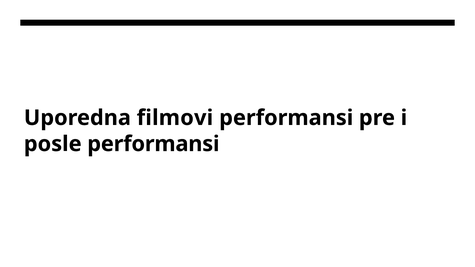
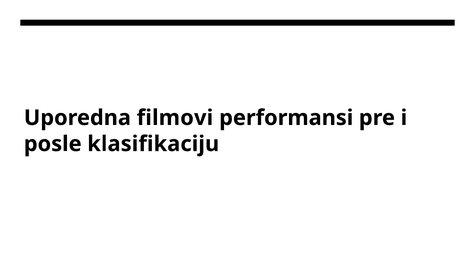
posle performansi: performansi -> klasifikaciju
